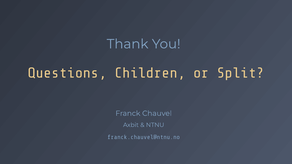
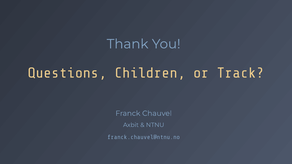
Split: Split -> Track
